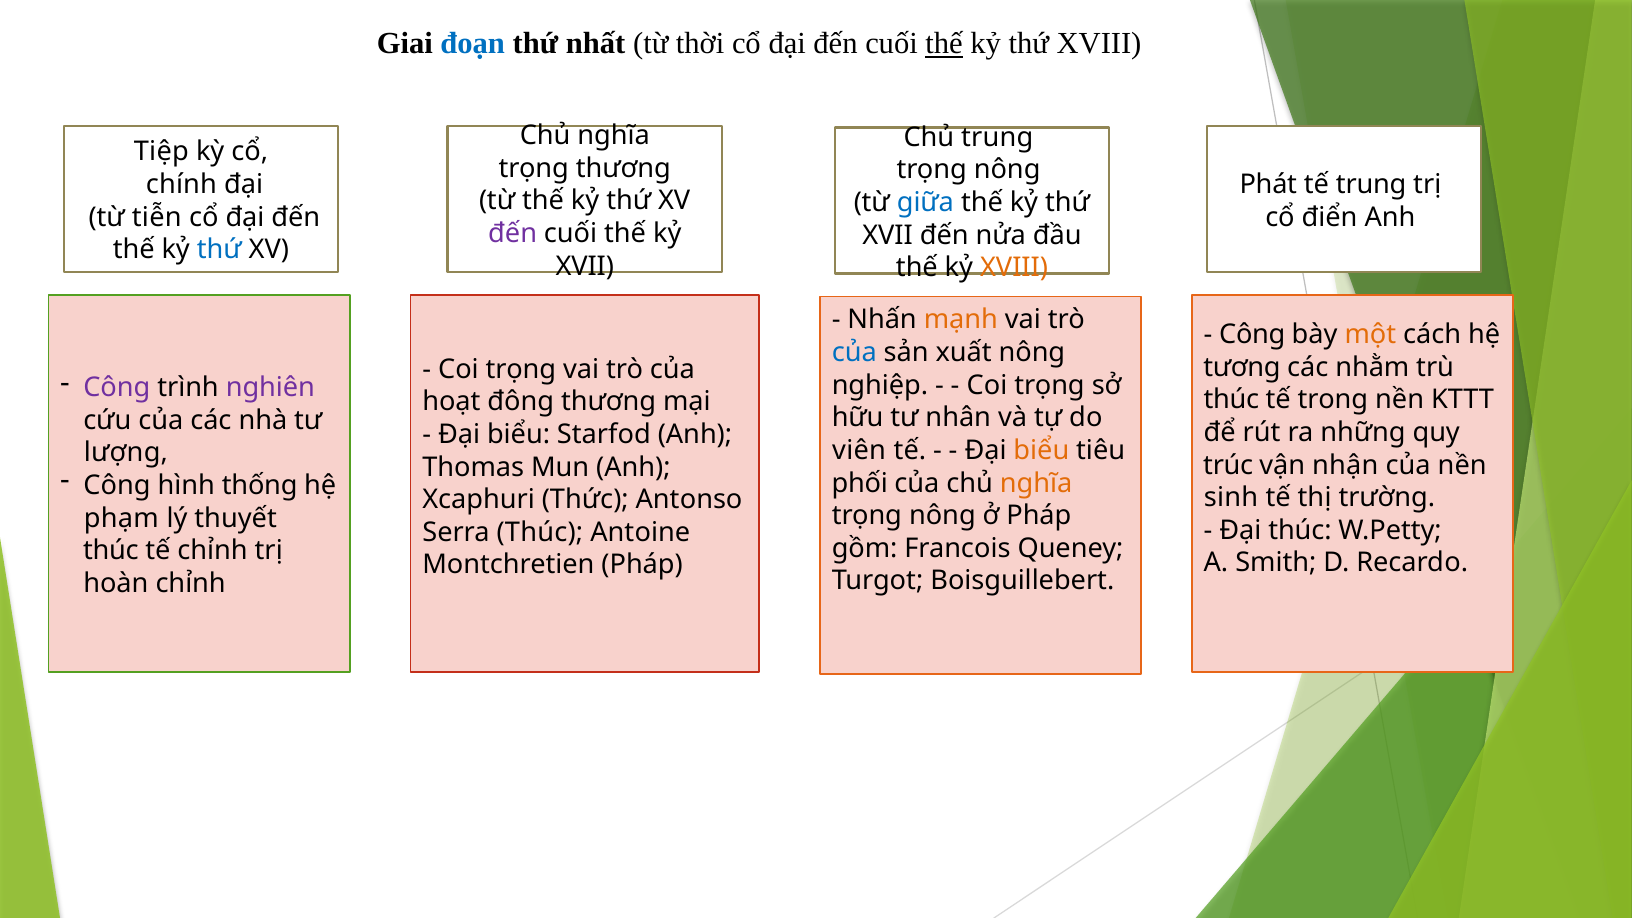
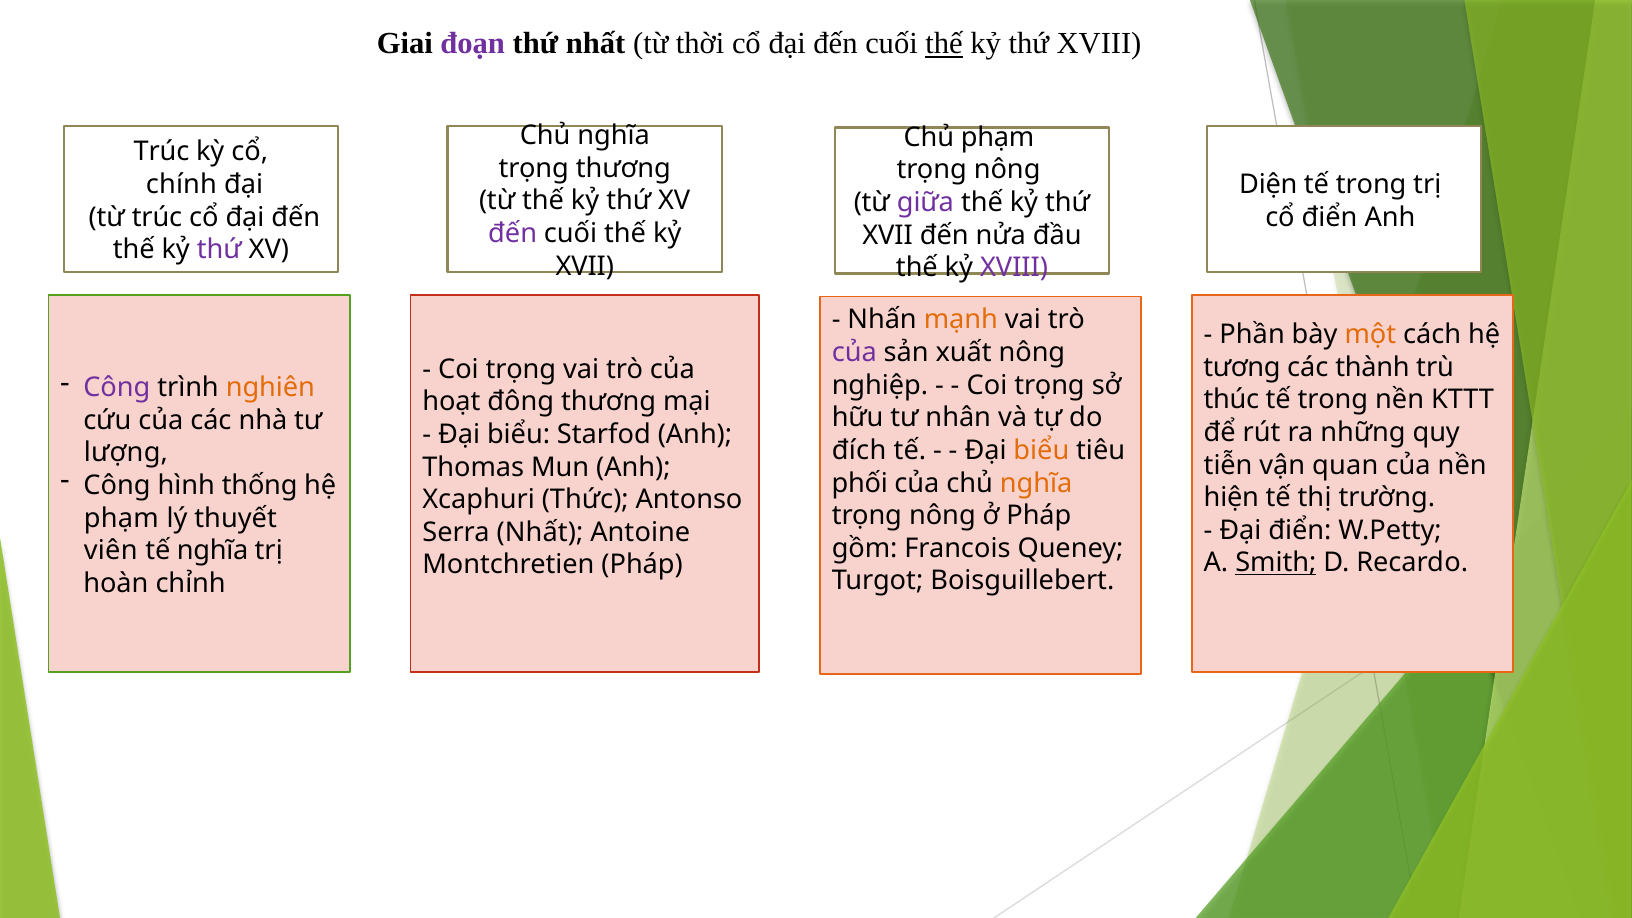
đoạn colour: blue -> purple
Chủ trung: trung -> phạm
Tiệp at (161, 152): Tiệp -> Trúc
Phát: Phát -> Diện
trung at (1371, 185): trung -> trọng
giữa colour: blue -> purple
từ tiễn: tiễn -> trúc
thứ at (219, 250) colour: blue -> purple
XVIII at (1014, 268) colour: orange -> purple
Công at (1252, 335): Công -> Phần
của at (854, 353) colour: blue -> purple
nhằm: nhằm -> thành
nghiên colour: purple -> orange
viên: viên -> đích
trúc: trúc -> tiễn
nhận: nhận -> quan
sinh: sinh -> hiện
Đại thúc: thúc -> điển
Serra Thúc: Thúc -> Nhất
thúc at (111, 551): thúc -> viên
tế chỉnh: chỉnh -> nghĩa
Smith underline: none -> present
